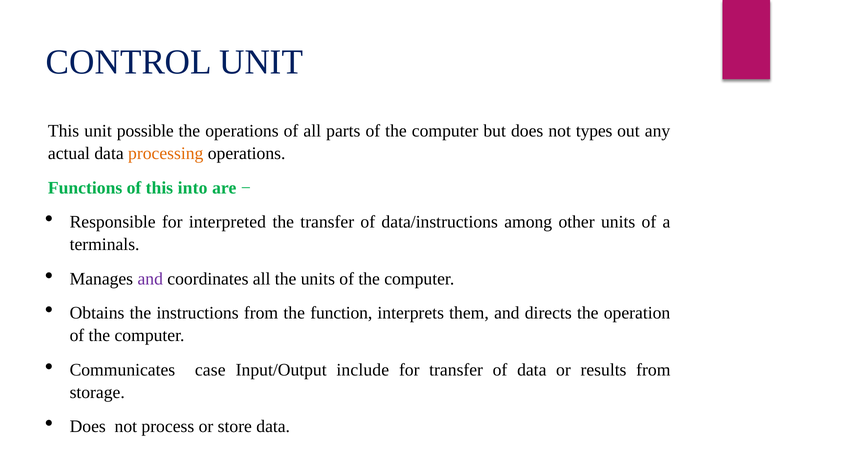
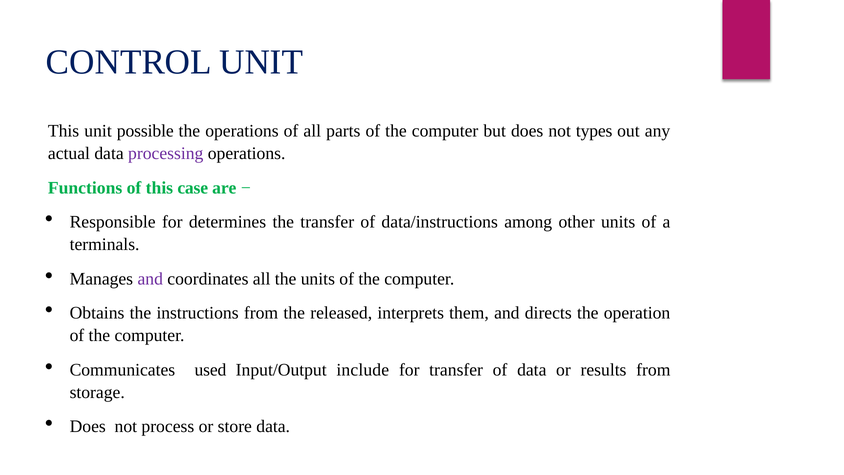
processing colour: orange -> purple
into: into -> case
interpreted: interpreted -> determines
function: function -> released
case: case -> used
